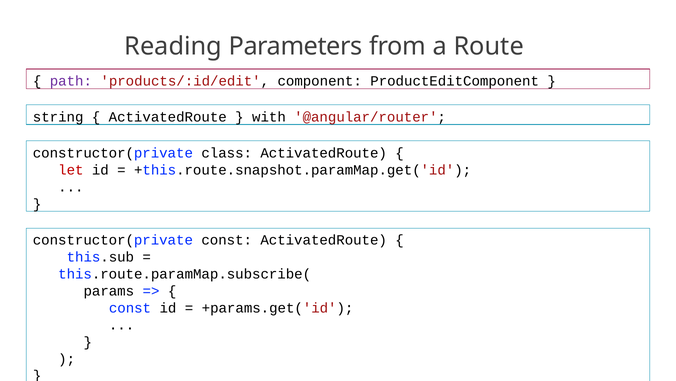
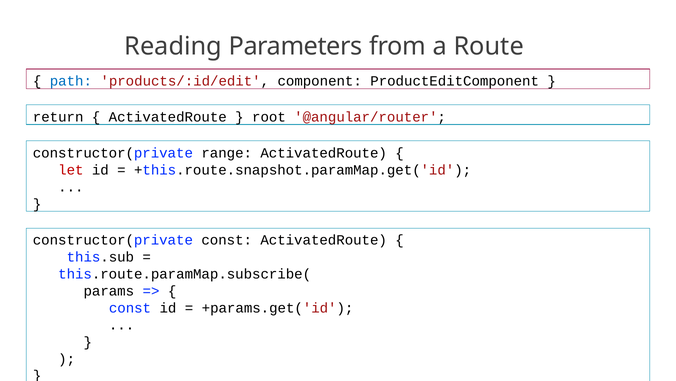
path colour: purple -> blue
string: string -> return
with: with -> root
class: class -> range
